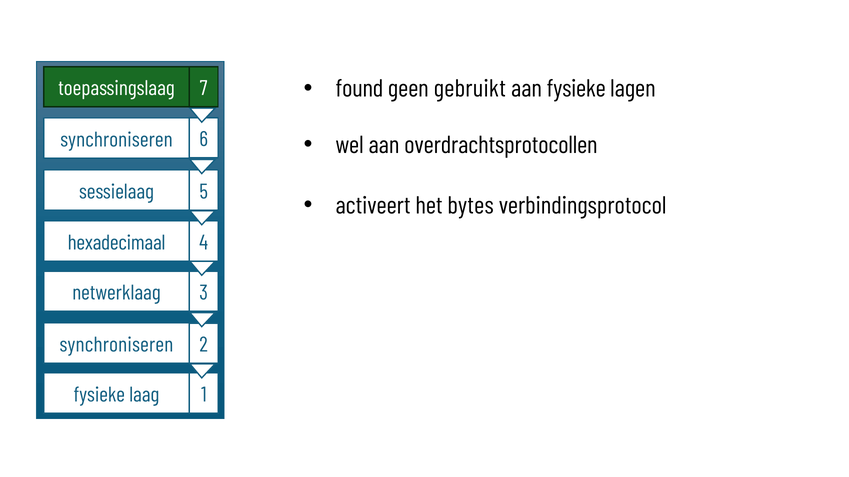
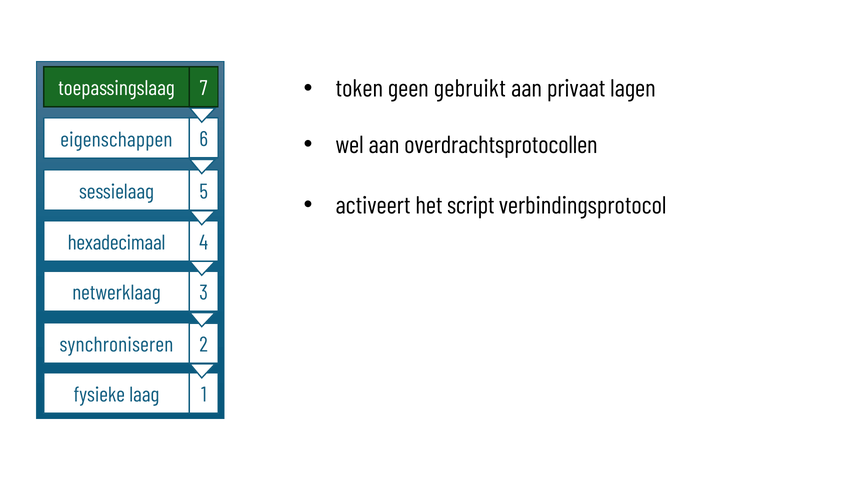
found: found -> token
aan fysieke: fysieke -> privaat
synchroniseren at (116, 140): synchroniseren -> eigenschappen
bytes: bytes -> script
